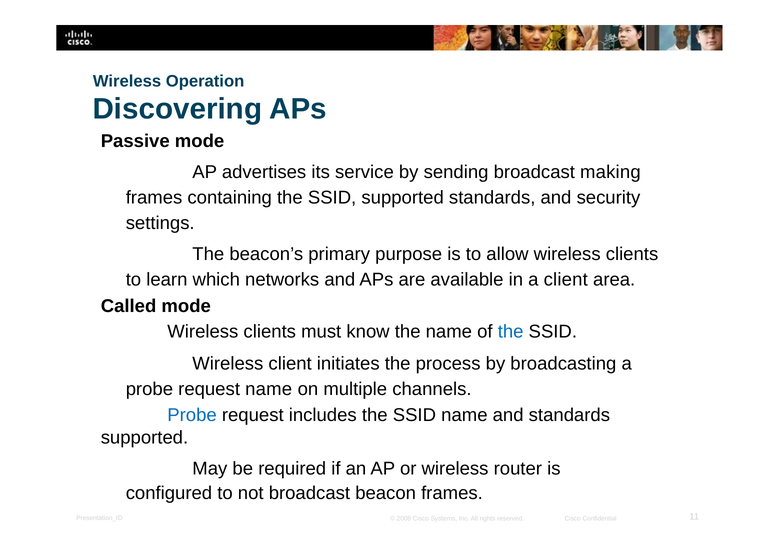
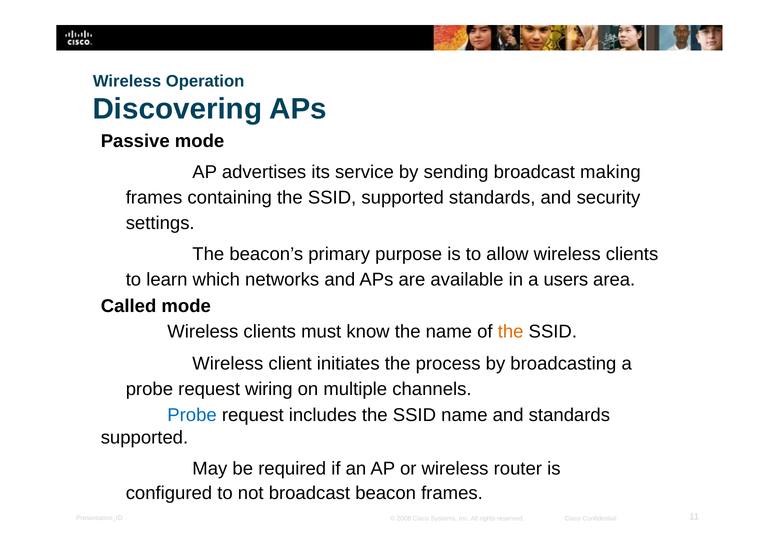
a client: client -> users
the at (511, 332) colour: blue -> orange
request name: name -> wiring
